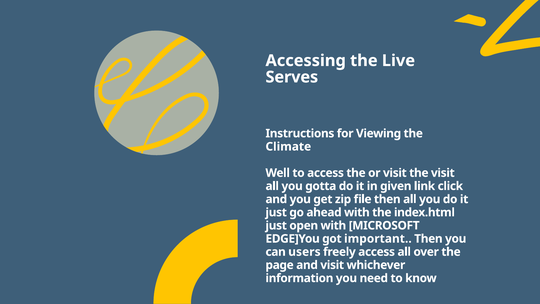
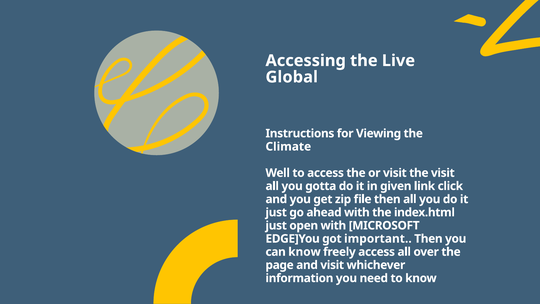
Serves: Serves -> Global
can users: users -> know
